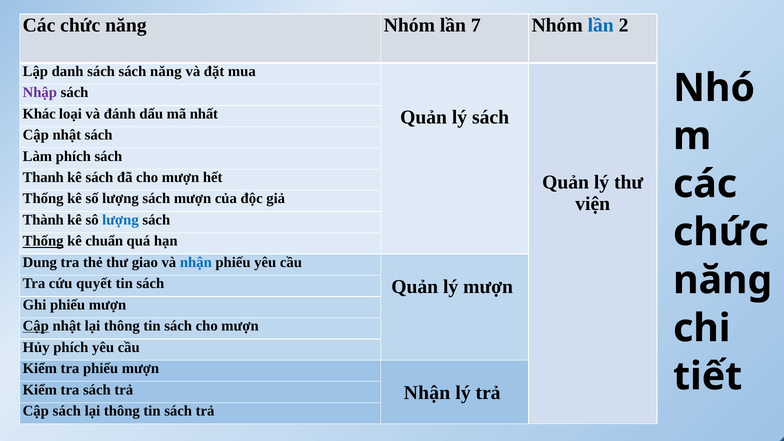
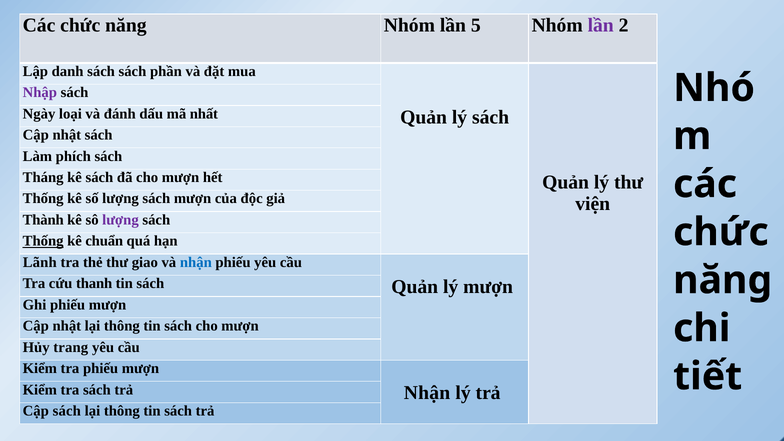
7: 7 -> 5
lần at (601, 25) colour: blue -> purple
sách năng: năng -> phần
Khác: Khác -> Ngày
Thanh: Thanh -> Tháng
lượng at (120, 220) colour: blue -> purple
Dung: Dung -> Lãnh
quyết: quyết -> thanh
Cập at (36, 326) underline: present -> none
Hủy phích: phích -> trang
